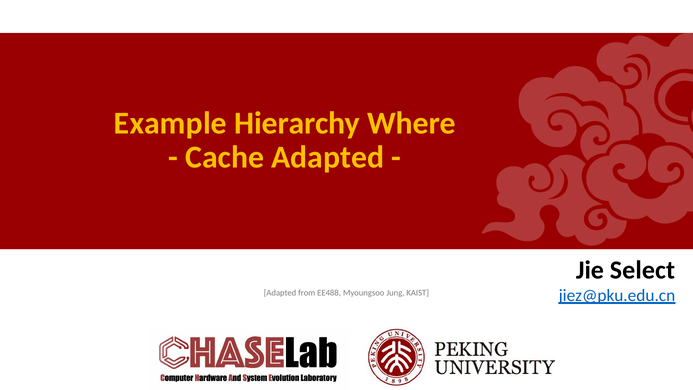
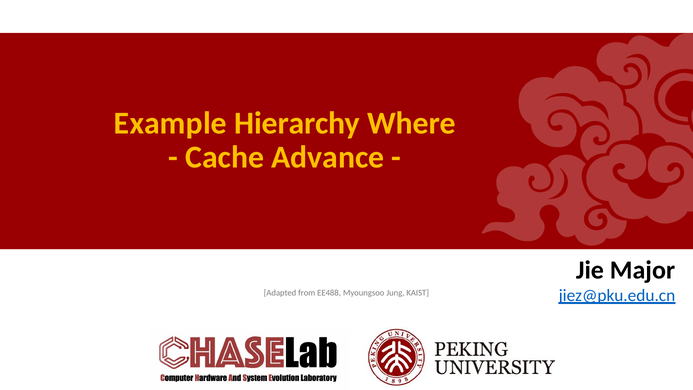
Cache Adapted: Adapted -> Advance
Select: Select -> Major
